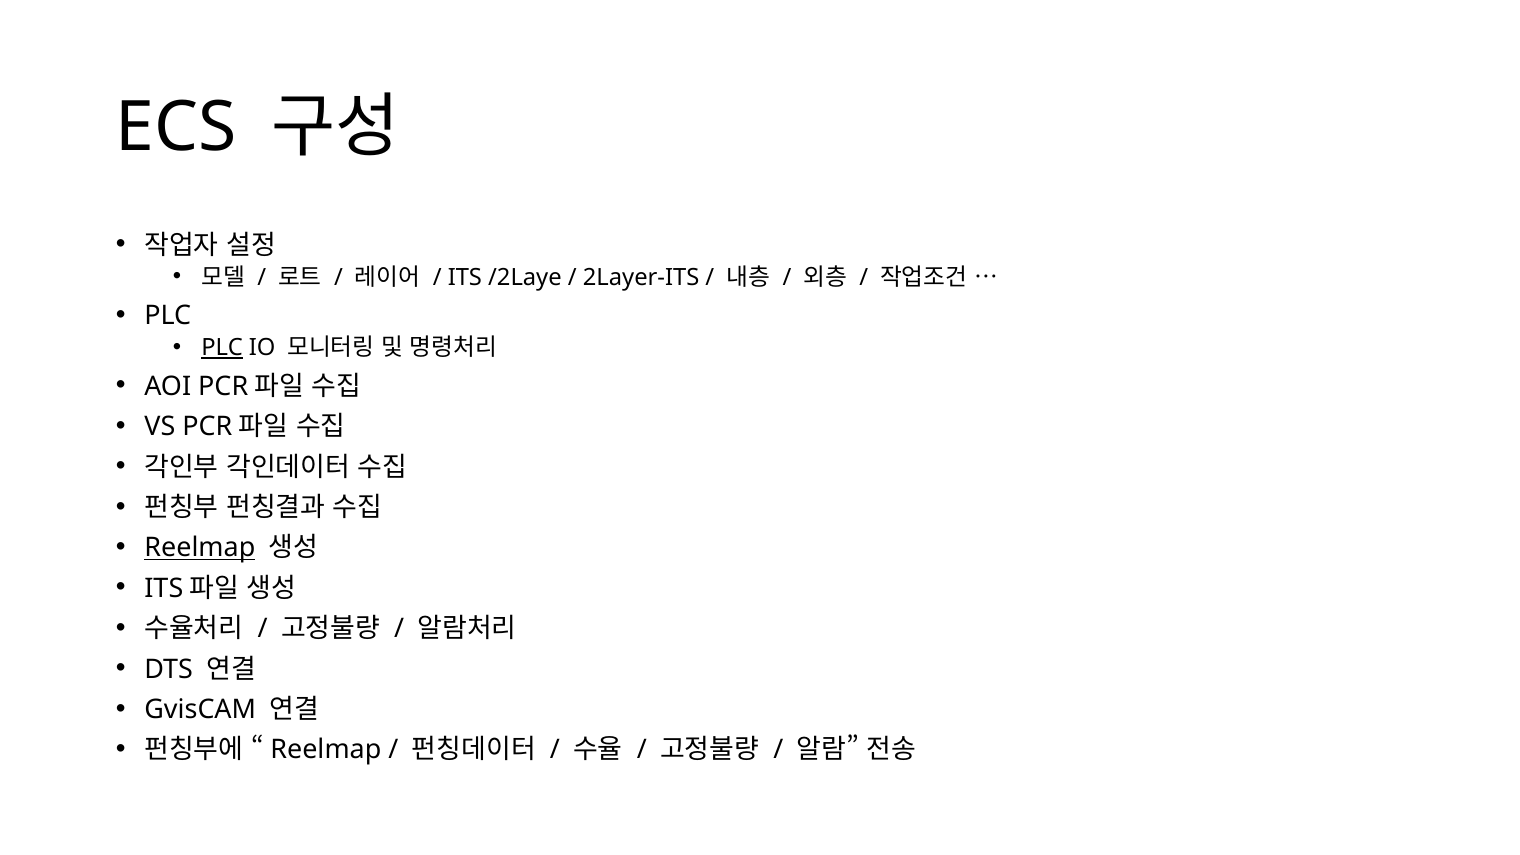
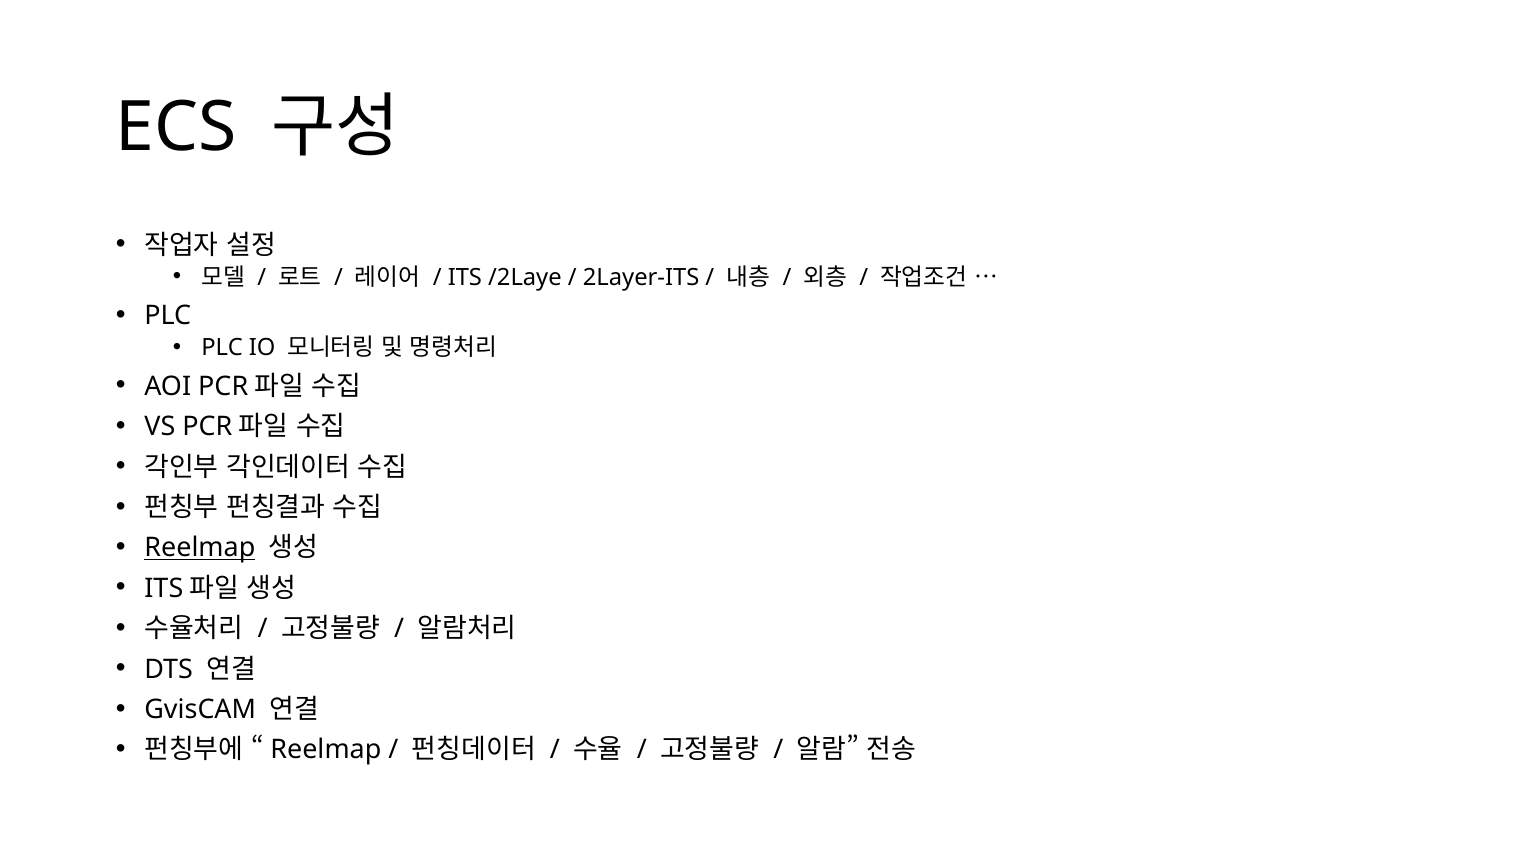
PLC at (222, 348) underline: present -> none
